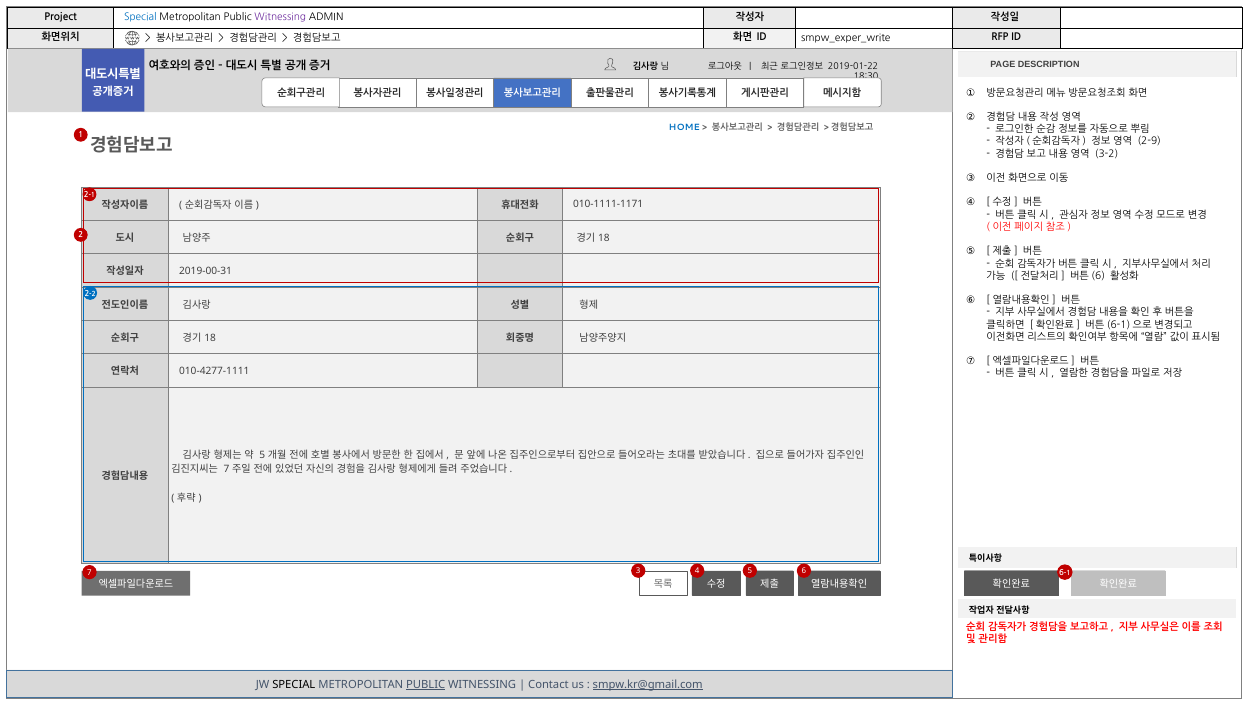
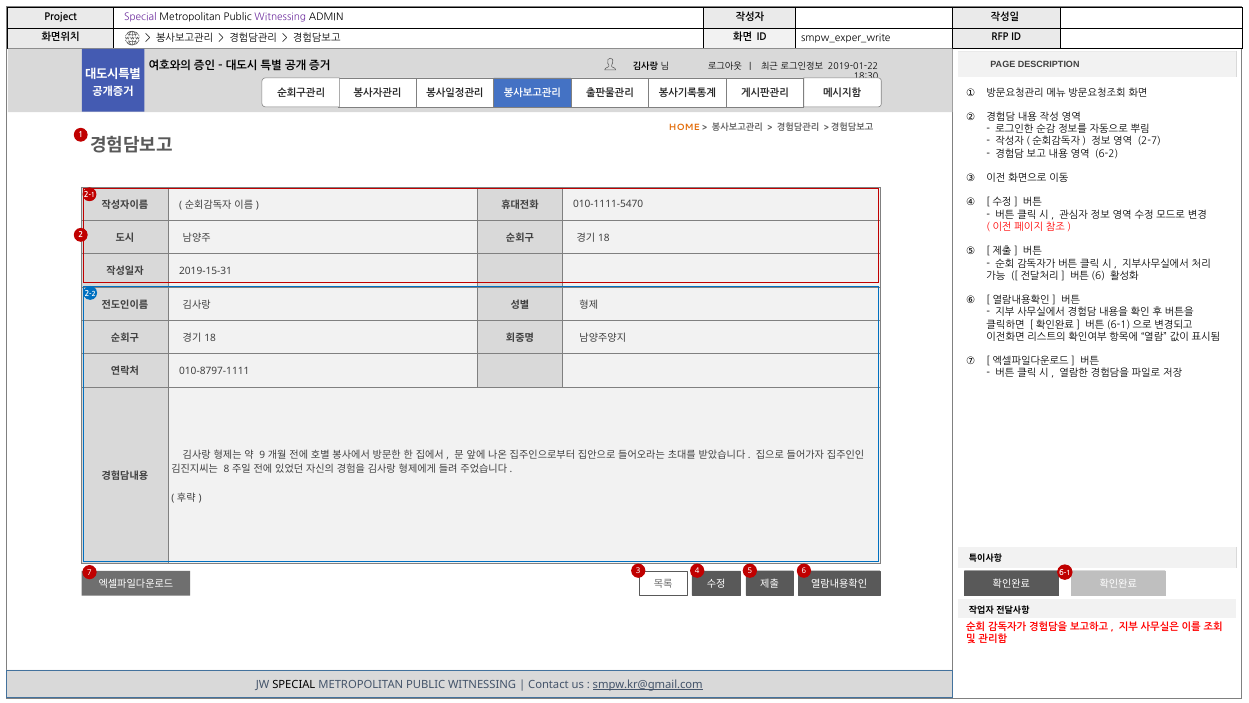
Special at (140, 17) colour: blue -> purple
HOME colour: blue -> orange
2-9: 2-9 -> 2-7
3-2: 3-2 -> 6-2
010-1111-1171: 010-1111-1171 -> 010-1111-5470
2019-00-31: 2019-00-31 -> 2019-15-31
010-4277-1111: 010-4277-1111 -> 010-8797-1111
5 at (262, 454): 5 -> 9
7 at (227, 469): 7 -> 8
PUBLIC at (426, 684) underline: present -> none
